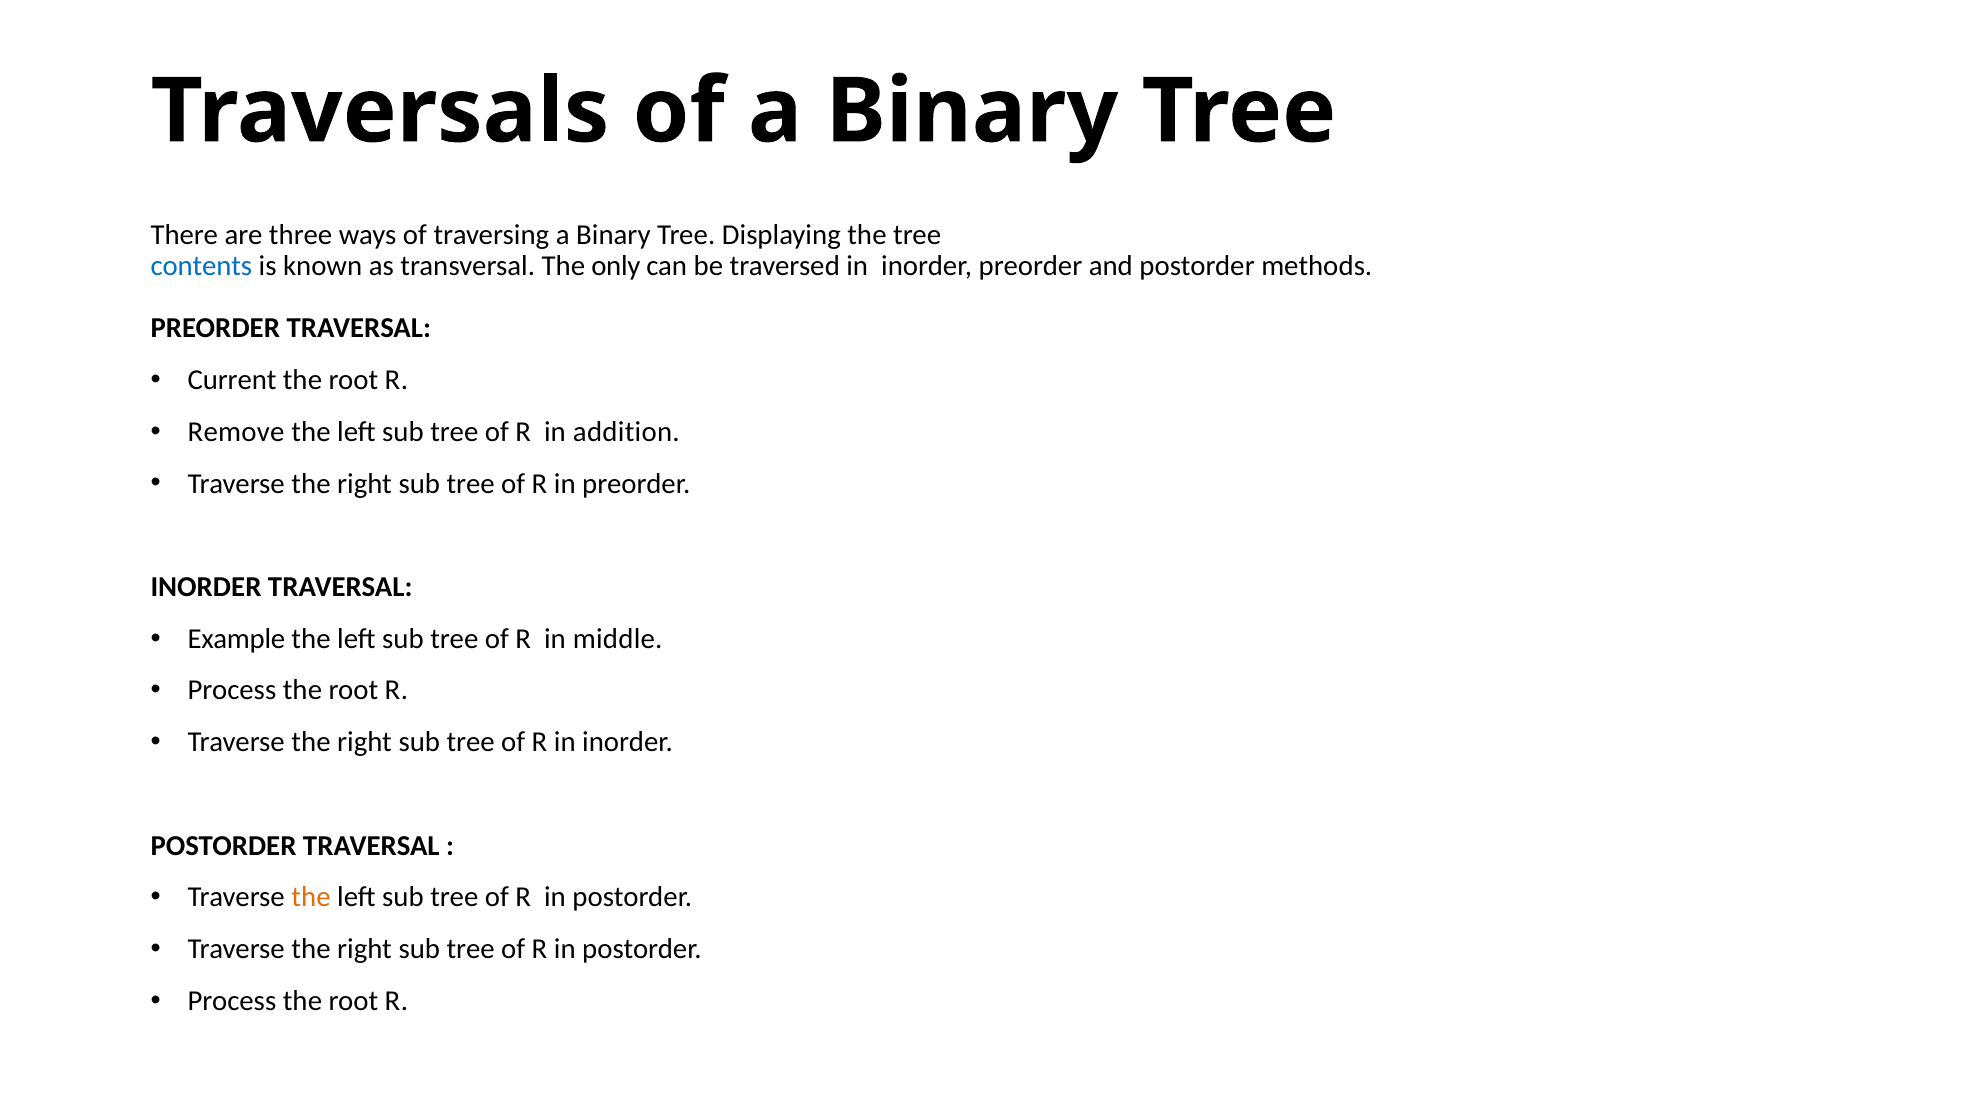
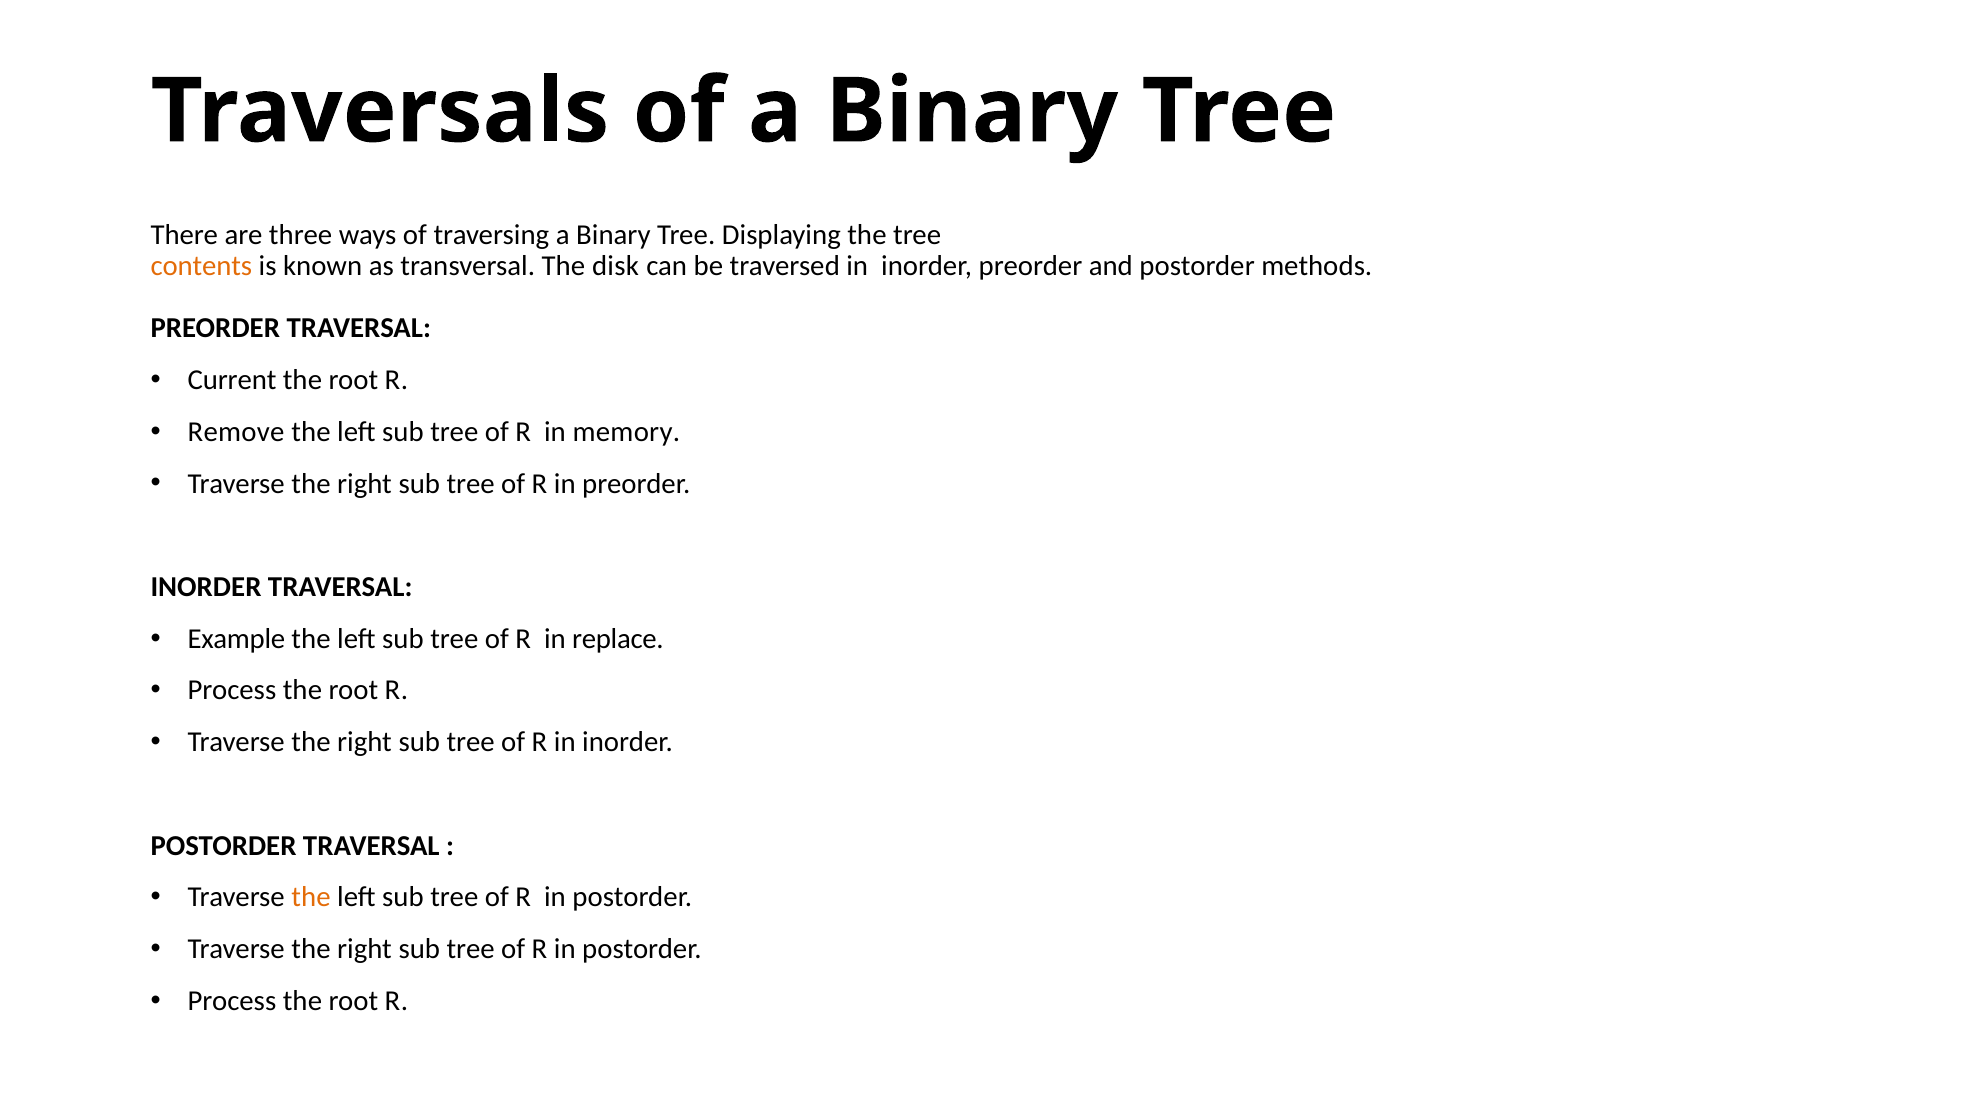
contents colour: blue -> orange
only: only -> disk
addition: addition -> memory
middle: middle -> replace
